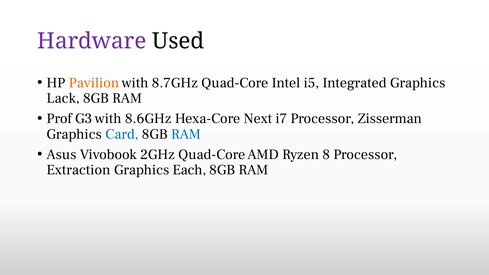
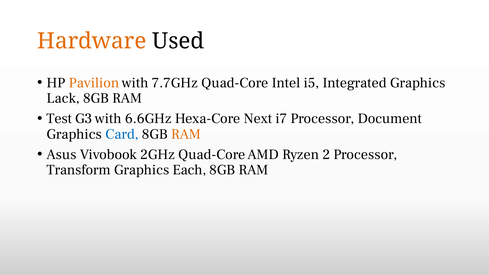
Hardware colour: purple -> orange
8.7GHz: 8.7GHz -> 7.7GHz
Prof: Prof -> Test
8.6GHz: 8.6GHz -> 6.6GHz
Zisserman: Zisserman -> Document
RAM at (186, 134) colour: blue -> orange
8: 8 -> 2
Extraction: Extraction -> Transform
